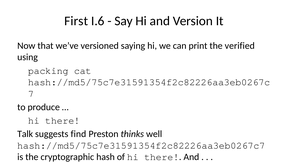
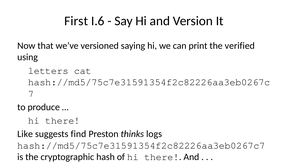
packing: packing -> letters
Talk: Talk -> Like
well: well -> logs
